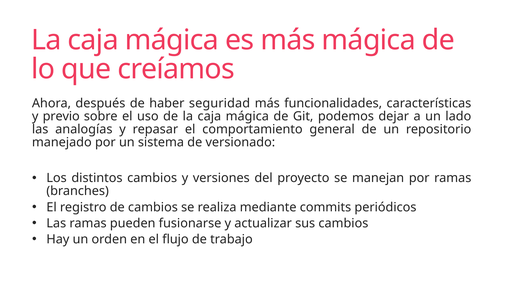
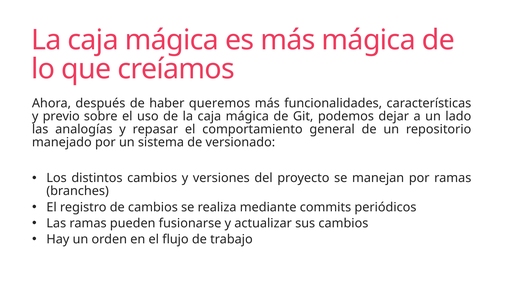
seguridad: seguridad -> queremos
